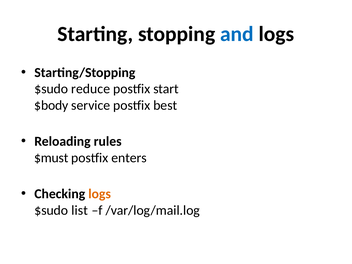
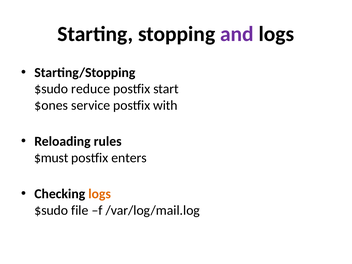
and colour: blue -> purple
$body: $body -> $ones
best: best -> with
list: list -> file
